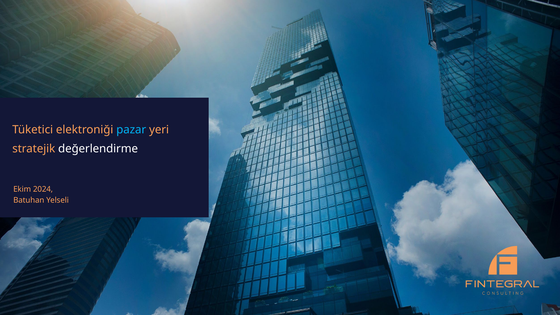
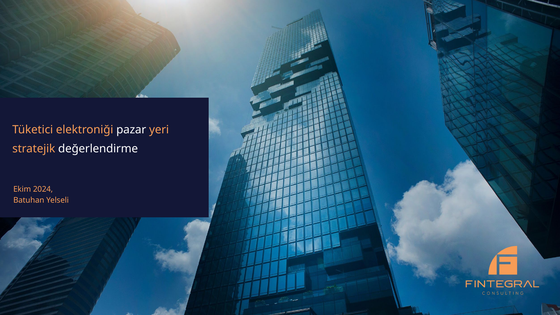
pazar colour: light blue -> white
